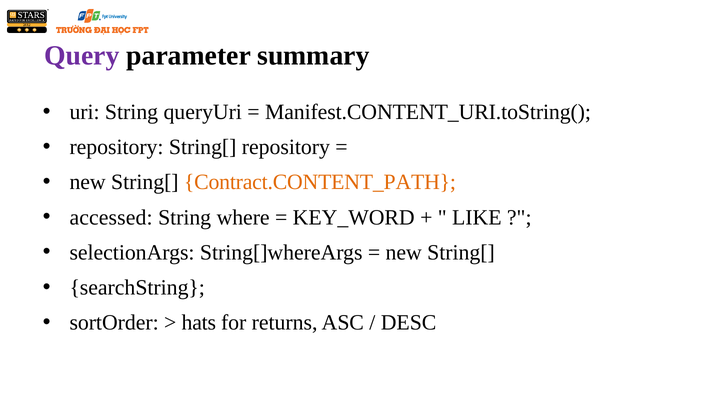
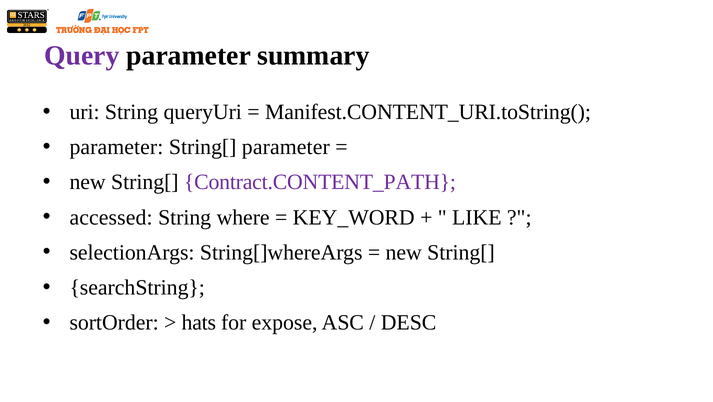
repository at (117, 147): repository -> parameter
String[ repository: repository -> parameter
Contract.CONTENT_PATH colour: orange -> purple
returns: returns -> expose
